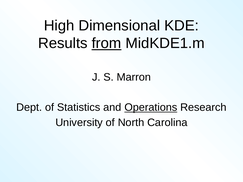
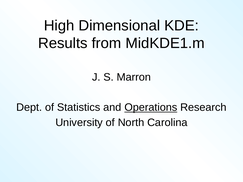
from underline: present -> none
